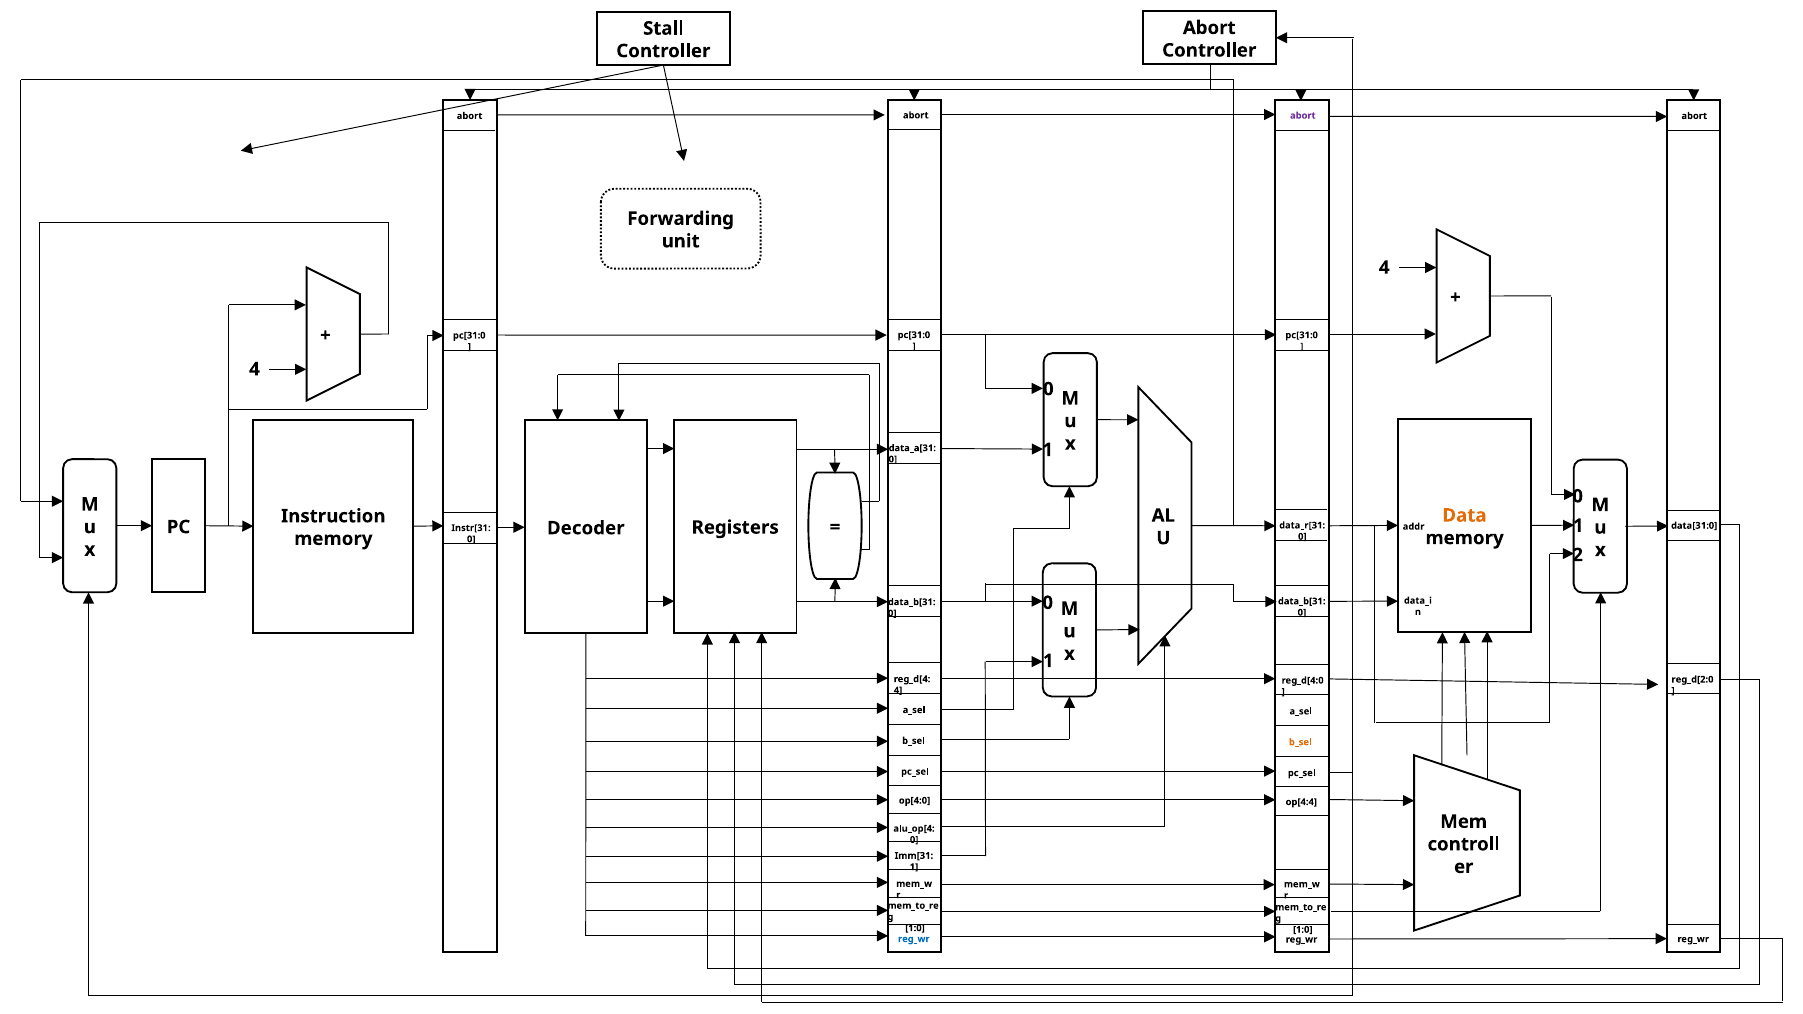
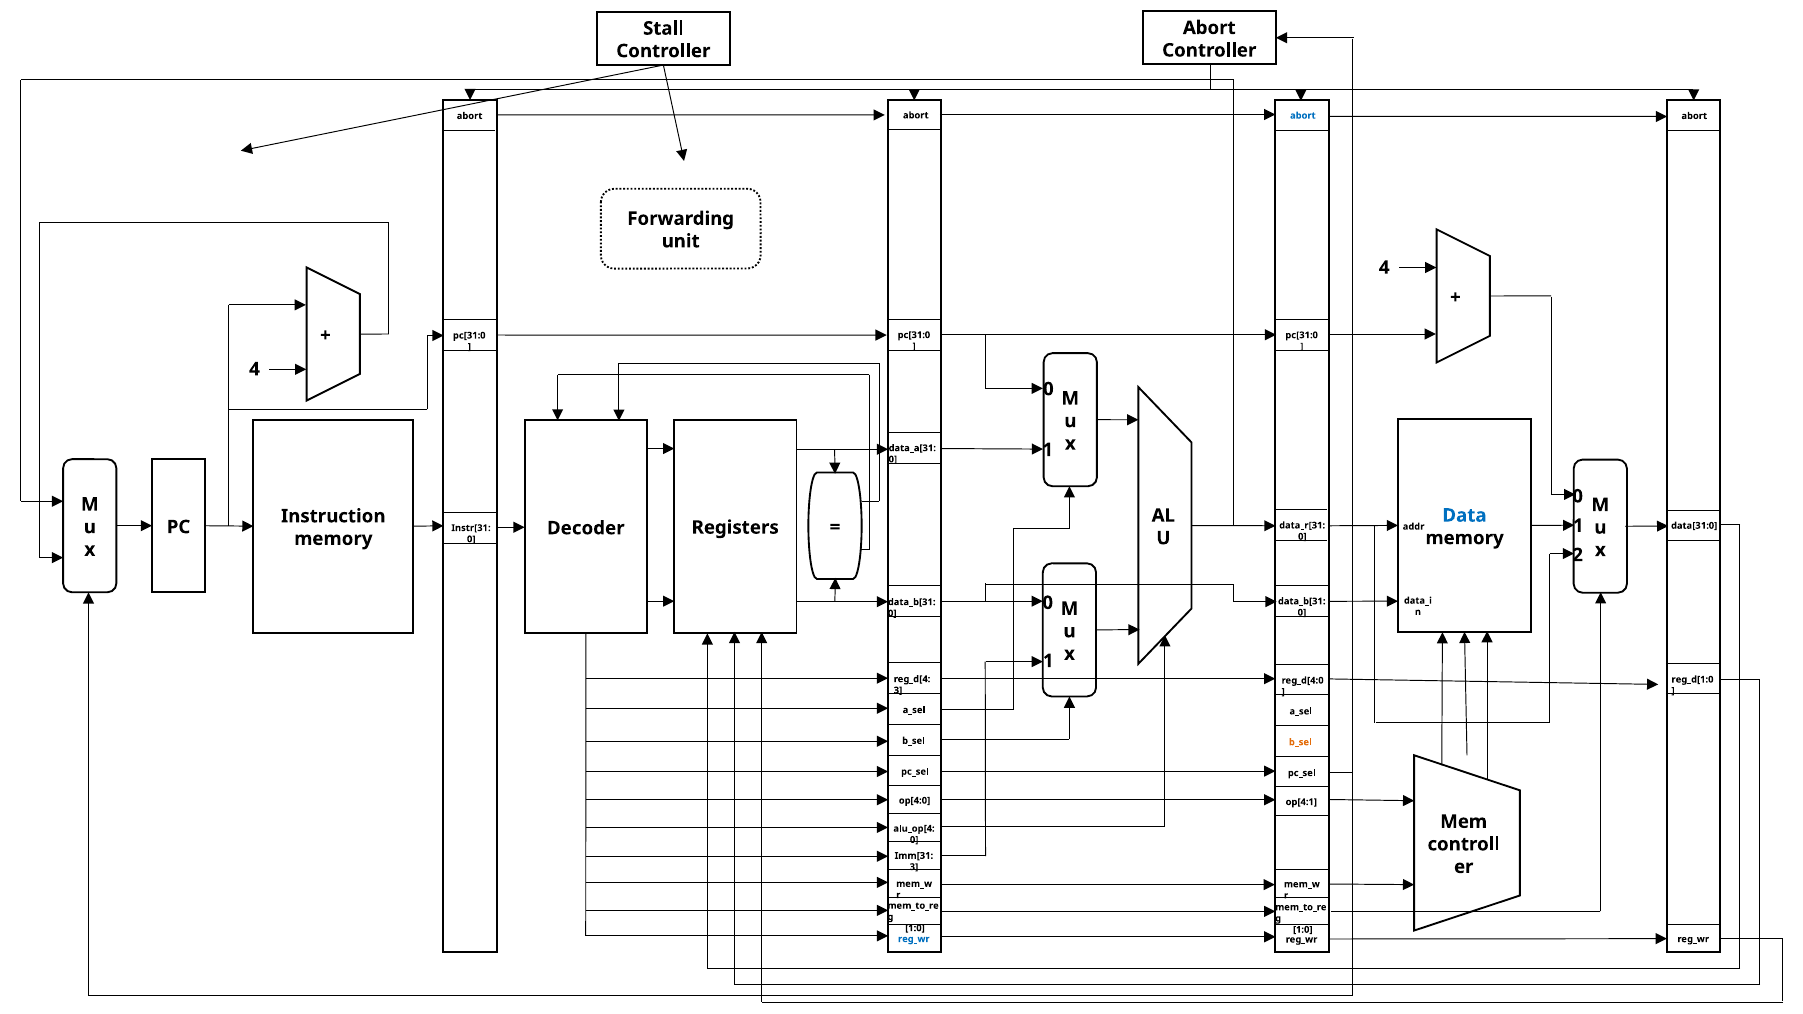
abort at (1303, 116) colour: purple -> blue
Data colour: orange -> blue
reg_d[2:0: reg_d[2:0 -> reg_d[1:0
4 at (898, 690): 4 -> 3
op[4:4: op[4:4 -> op[4:1
1 at (914, 867): 1 -> 3
